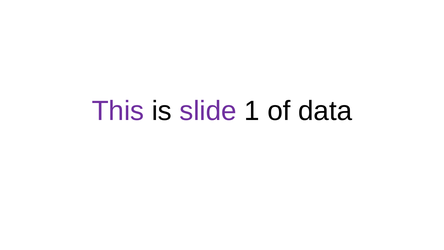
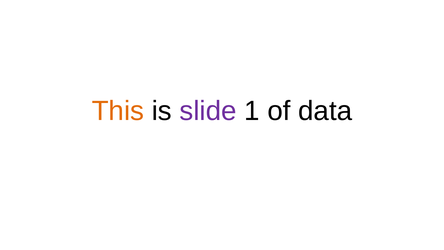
This colour: purple -> orange
